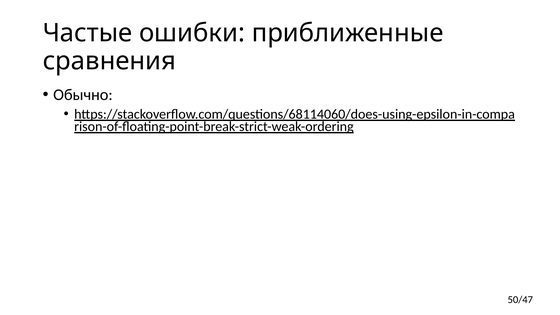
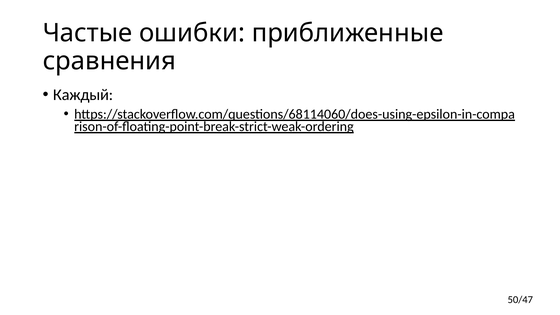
Обычно: Обычно -> Каждый
